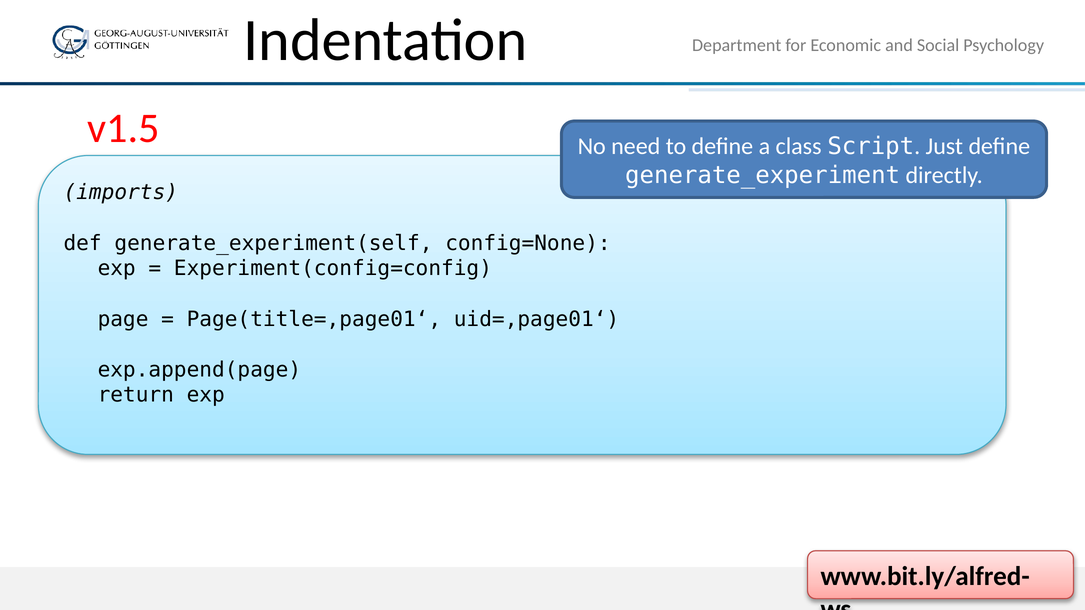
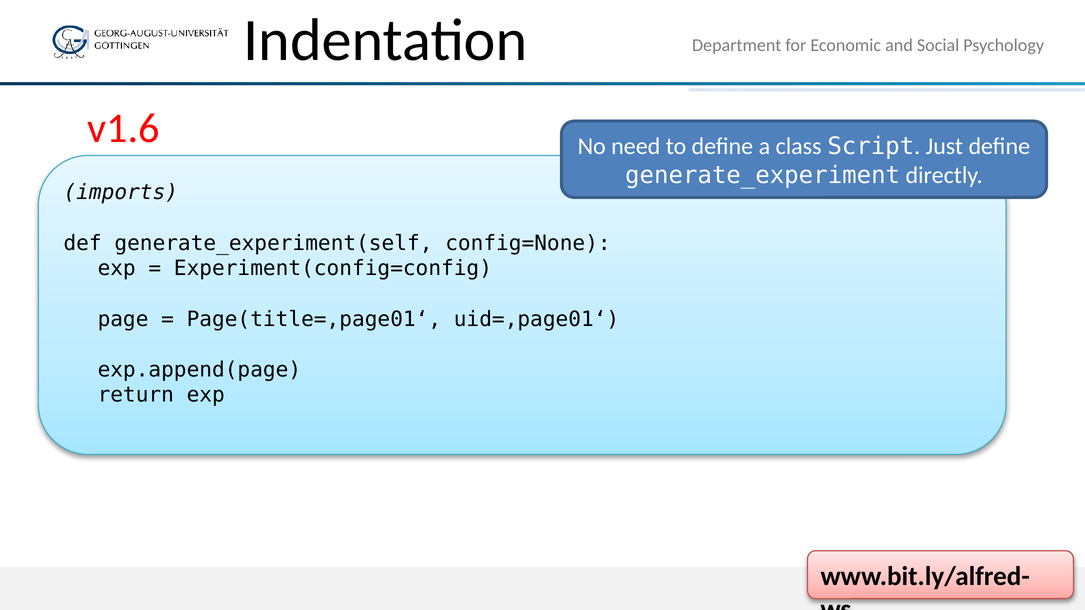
v1.5: v1.5 -> v1.6
